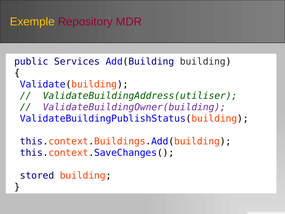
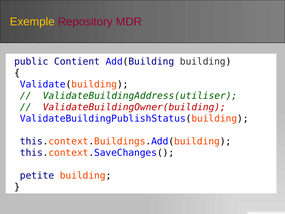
Services: Services -> Contient
ValidateBuildingOwner(building colour: purple -> red
stored: stored -> petite
